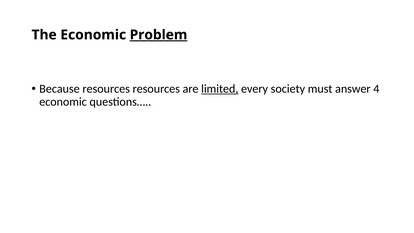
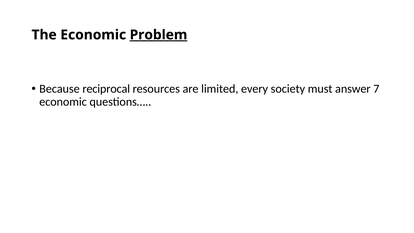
Because resources: resources -> reciprocal
limited underline: present -> none
4: 4 -> 7
